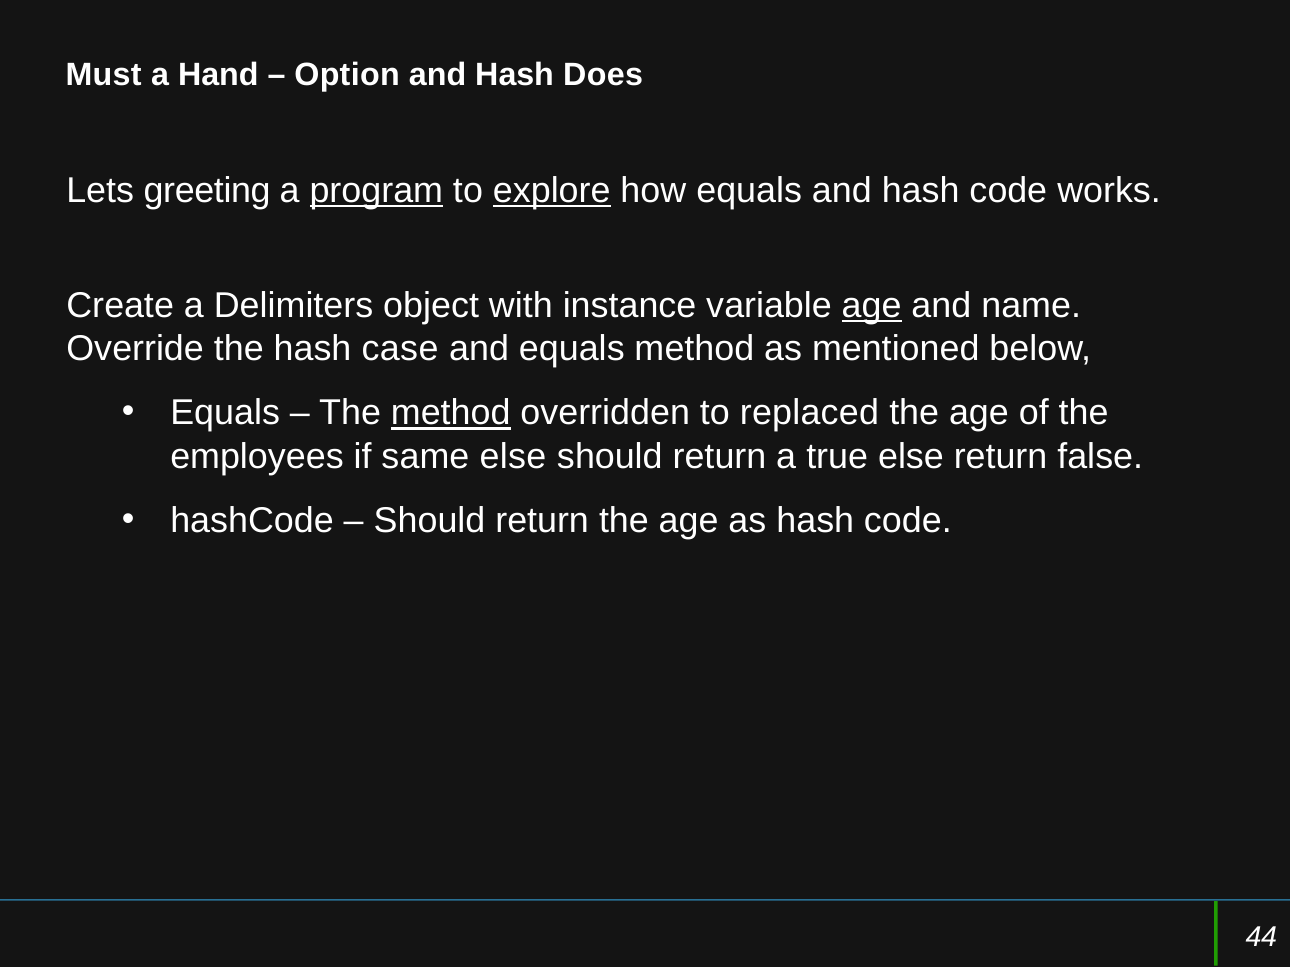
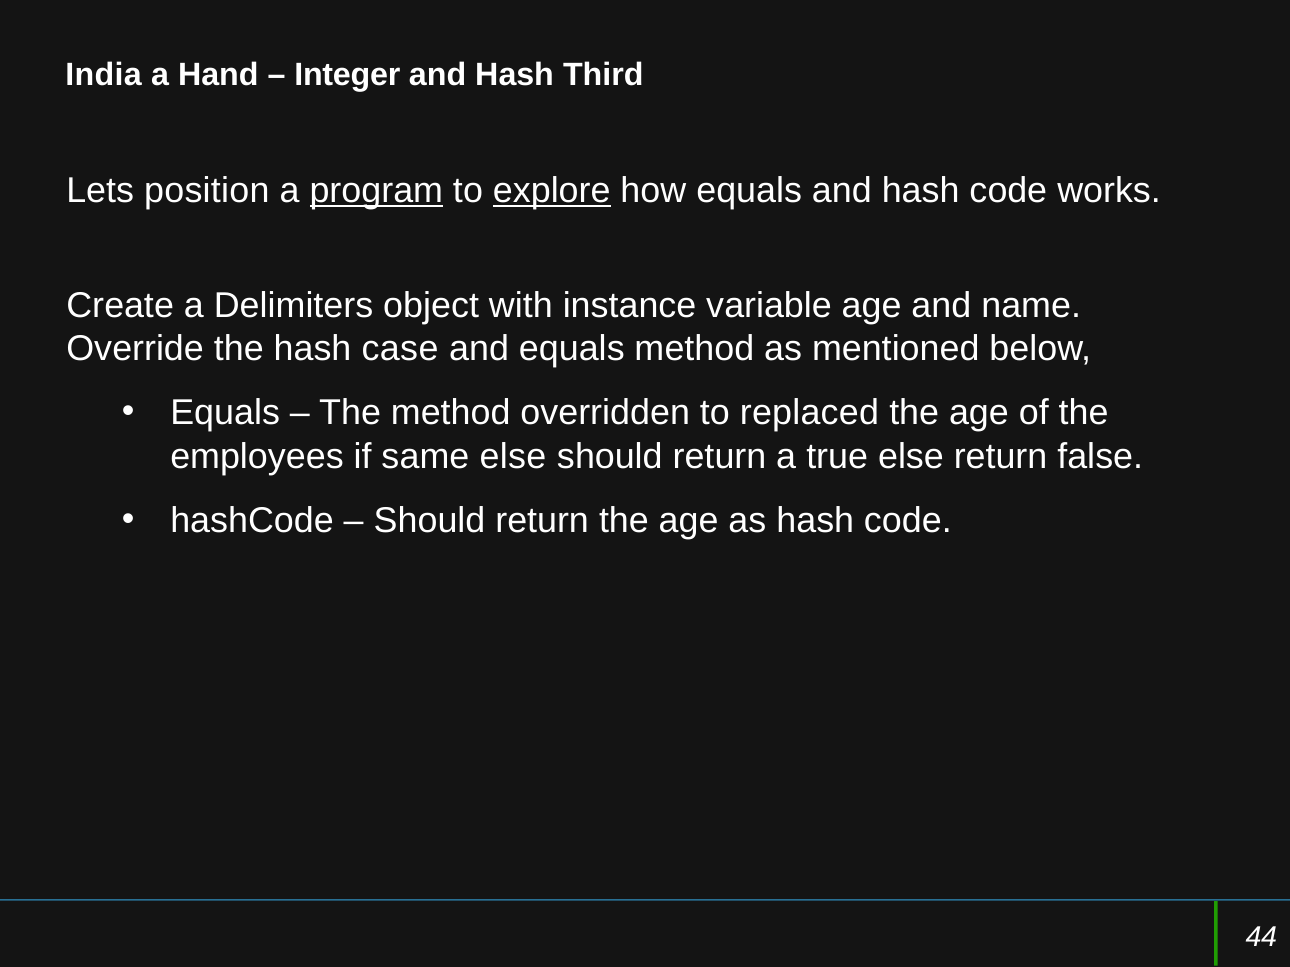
Must: Must -> India
Option: Option -> Integer
Does: Does -> Third
greeting: greeting -> position
age at (872, 306) underline: present -> none
method at (451, 413) underline: present -> none
